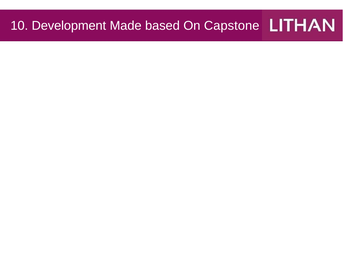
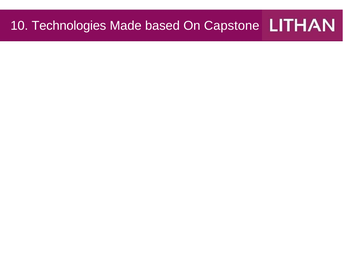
Development: Development -> Technologies
